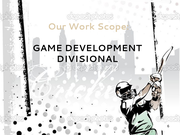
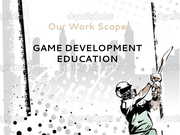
DIVISIONAL: DIVISIONAL -> EDUCATION
